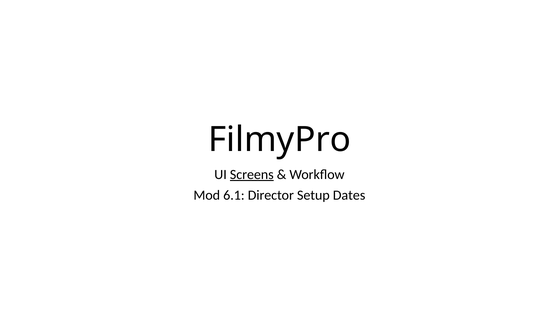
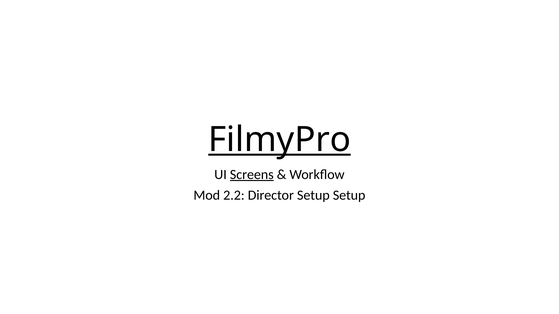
FilmyPro underline: none -> present
6.1: 6.1 -> 2.2
Setup Dates: Dates -> Setup
